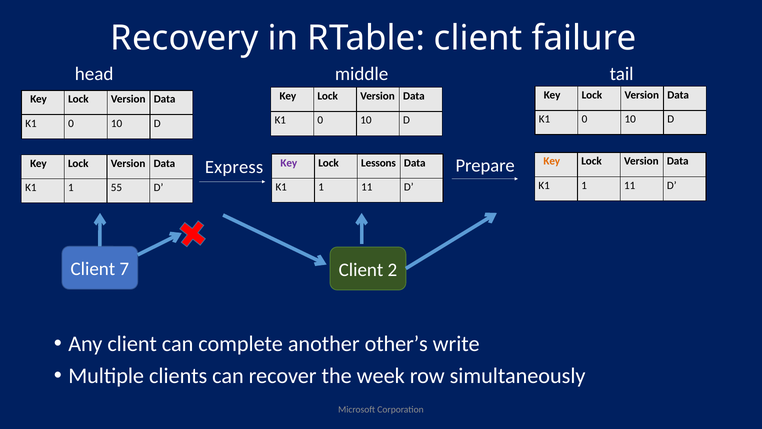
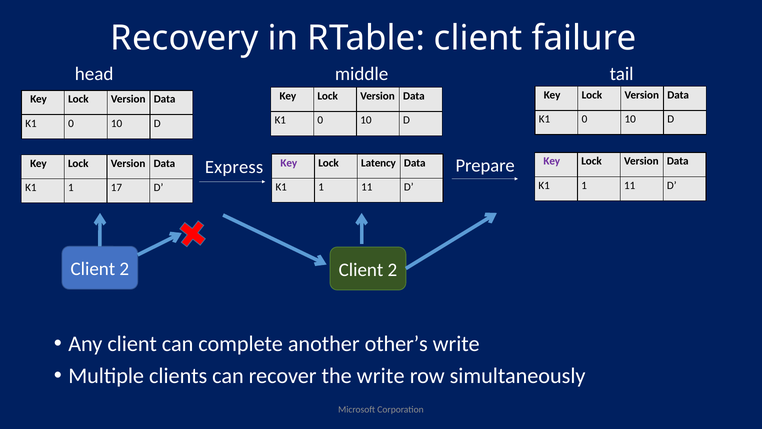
Key at (552, 161) colour: orange -> purple
Lessons: Lessons -> Latency
55: 55 -> 17
7 at (124, 269): 7 -> 2
the week: week -> write
